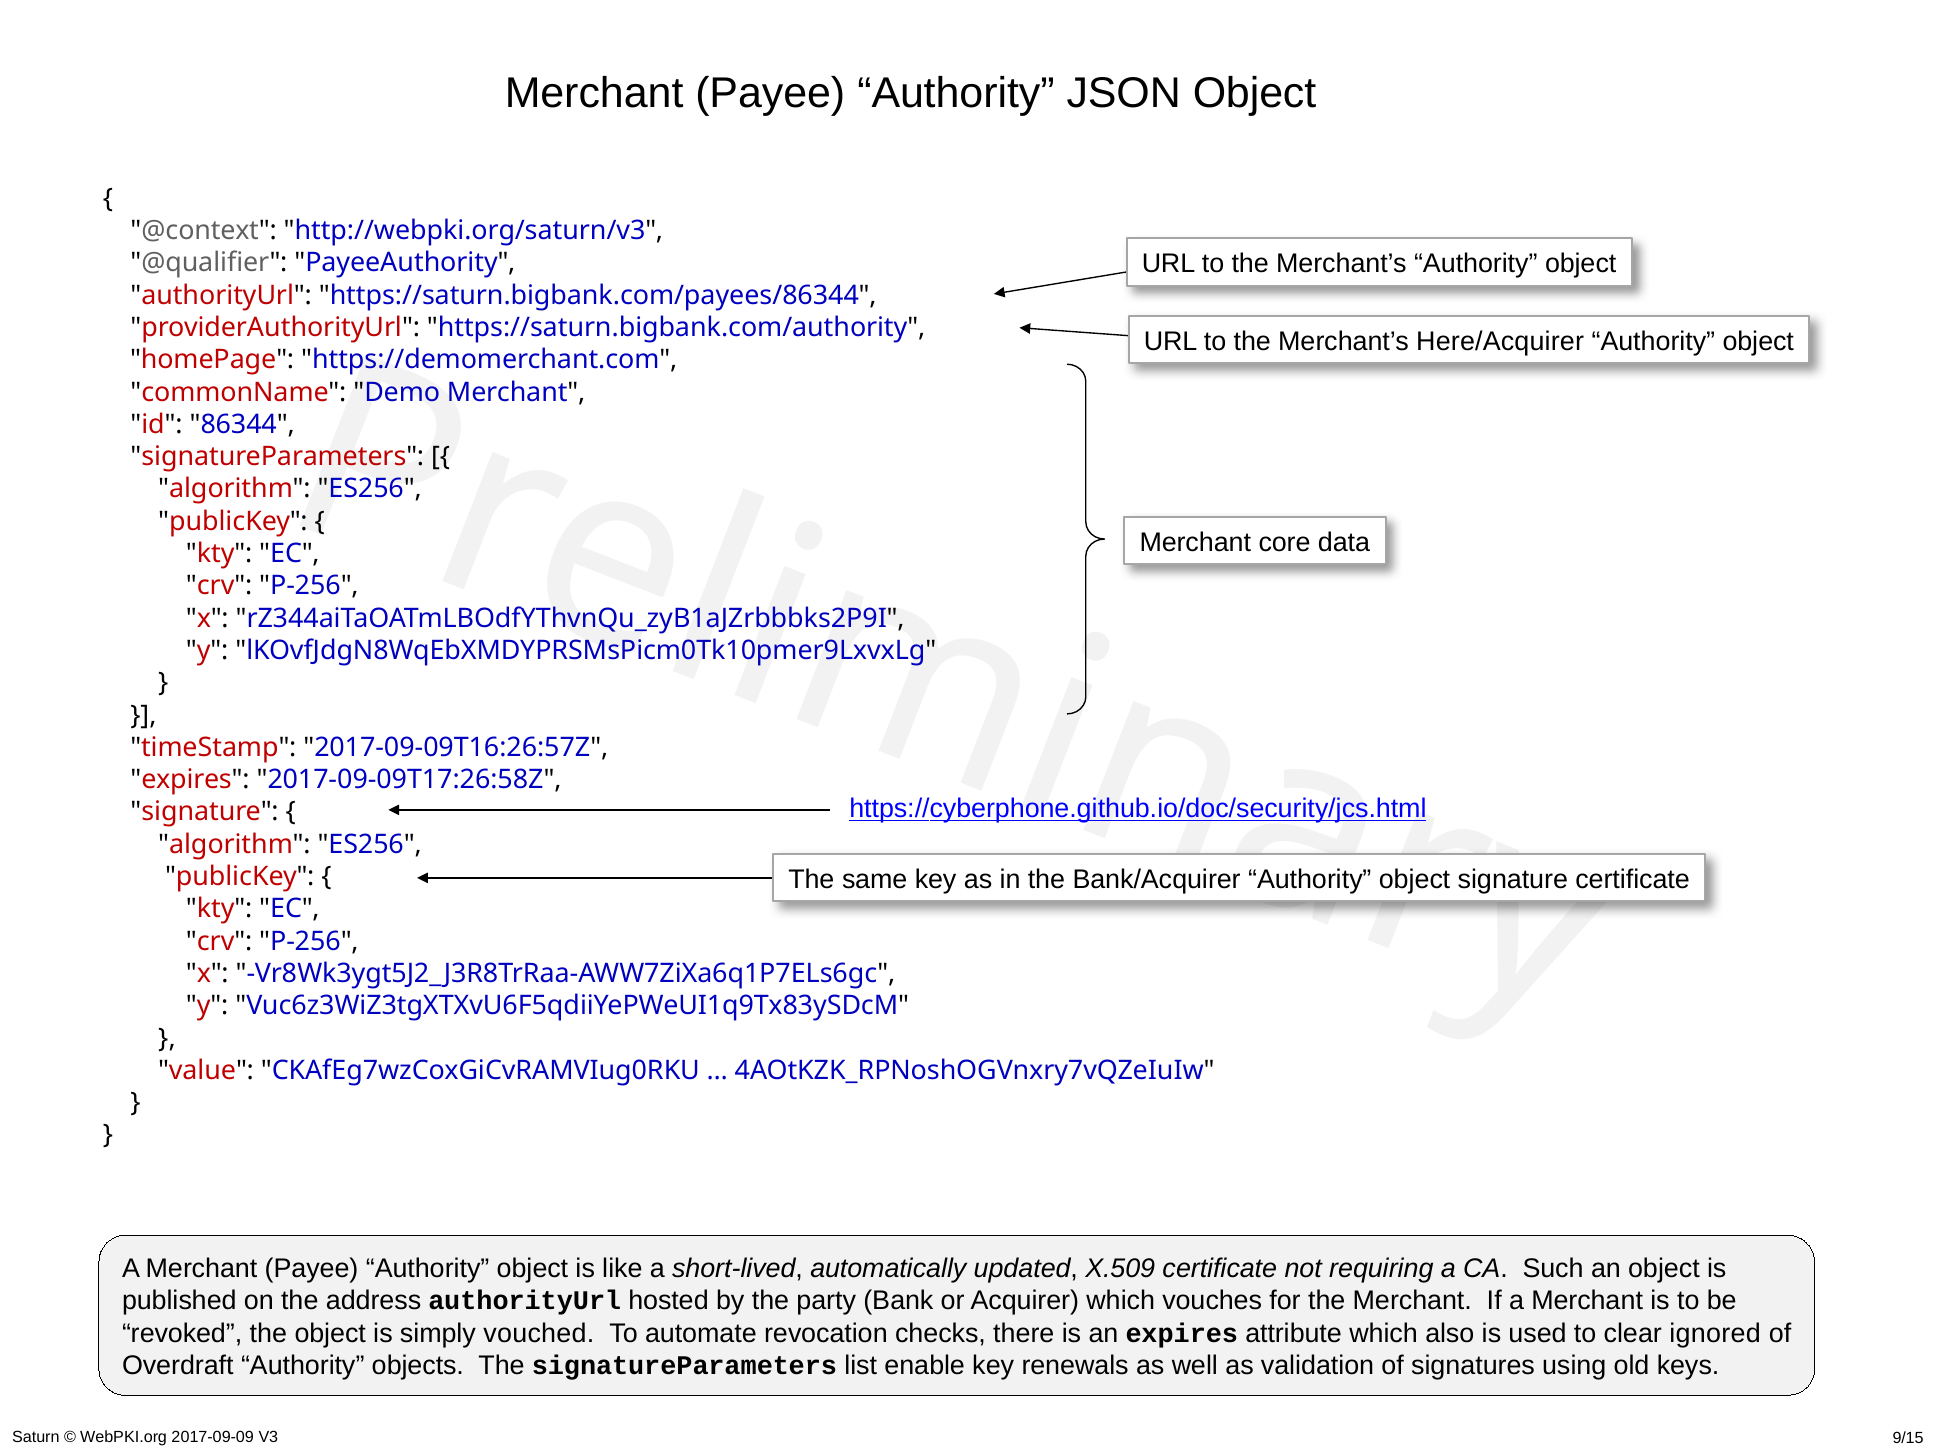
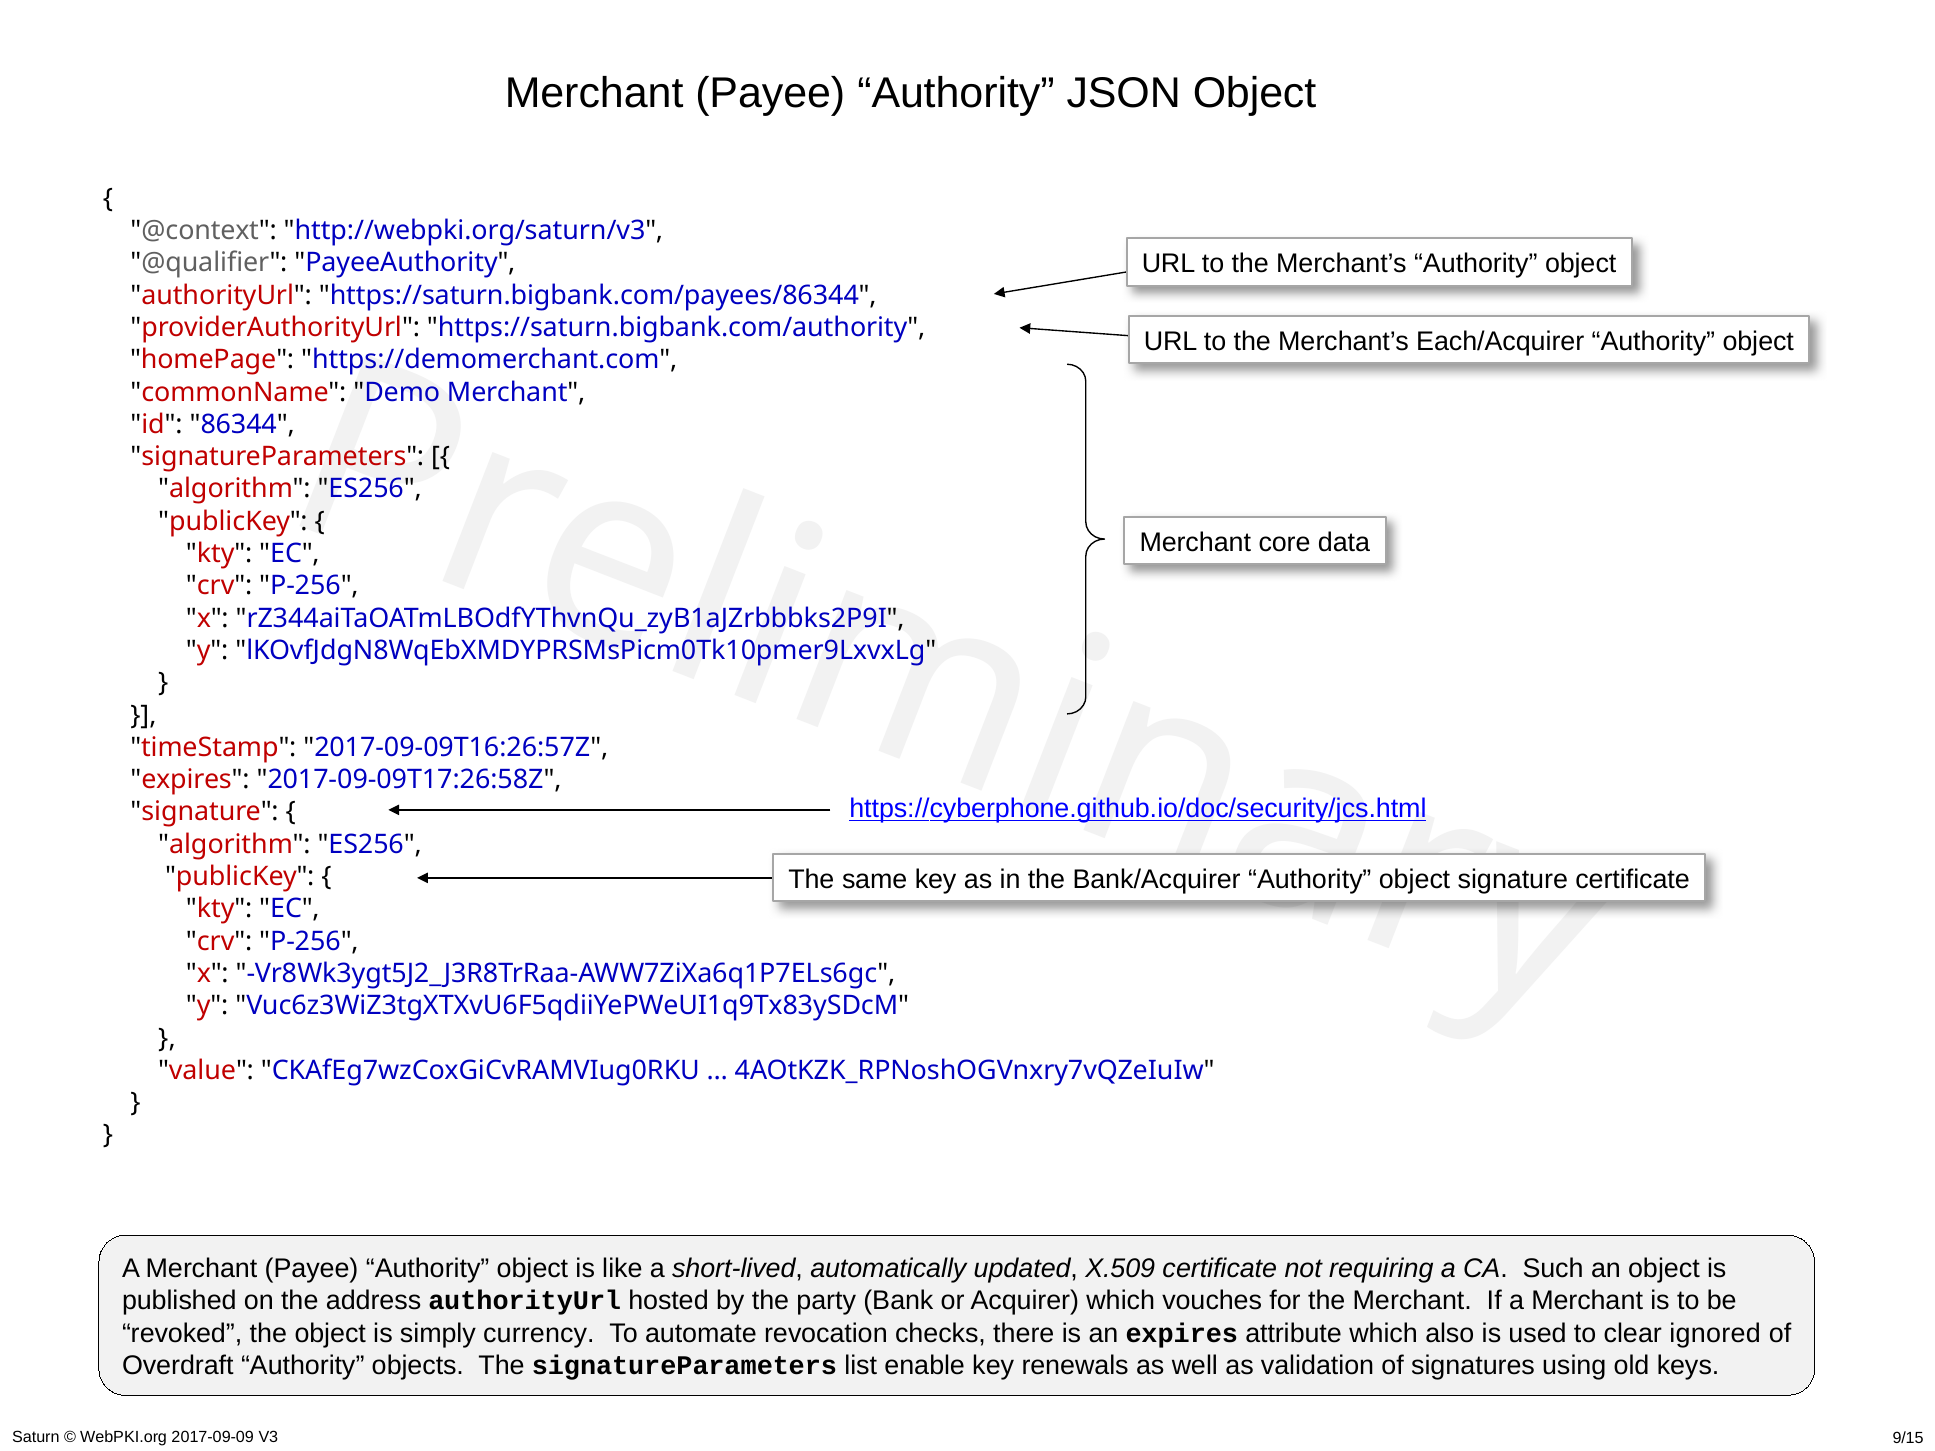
Here/Acquirer: Here/Acquirer -> Each/Acquirer
vouched: vouched -> currency
